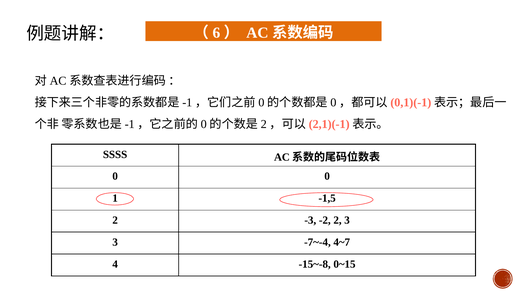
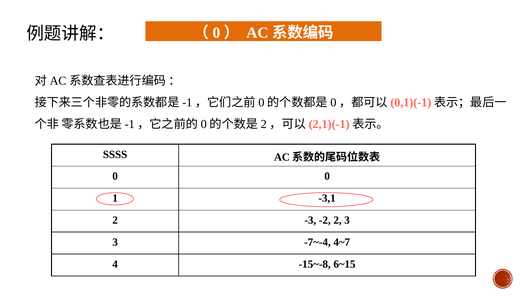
6 at (216, 33): 6 -> 0
-1,5: -1,5 -> -3,1
0~15: 0~15 -> 6~15
